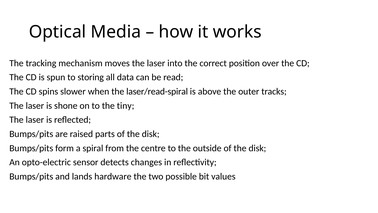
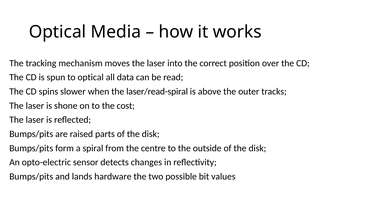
to storing: storing -> optical
tiny: tiny -> cost
